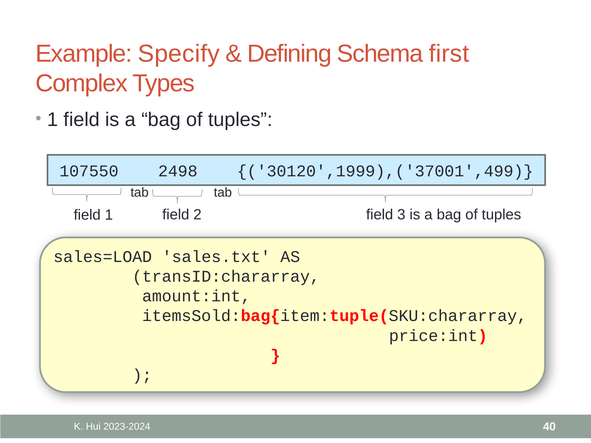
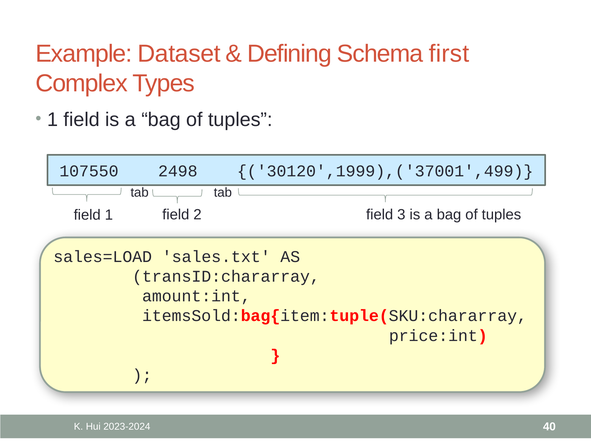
Specify: Specify -> Dataset
